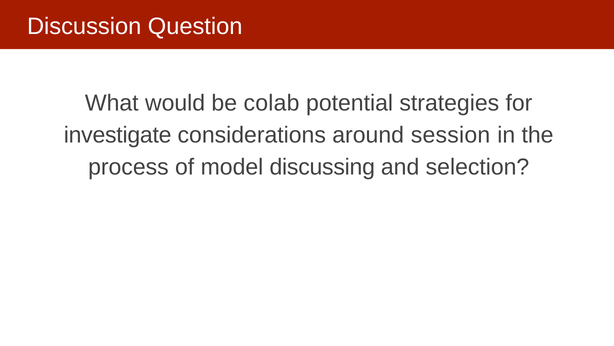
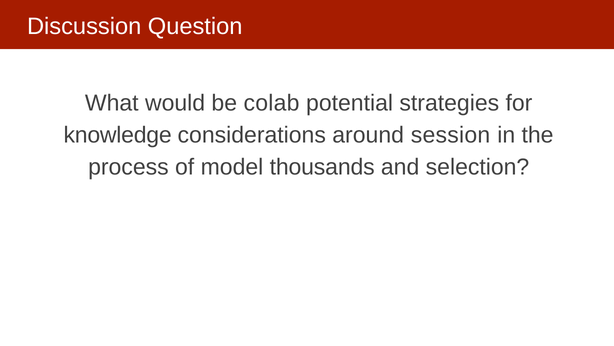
investigate: investigate -> knowledge
discussing: discussing -> thousands
